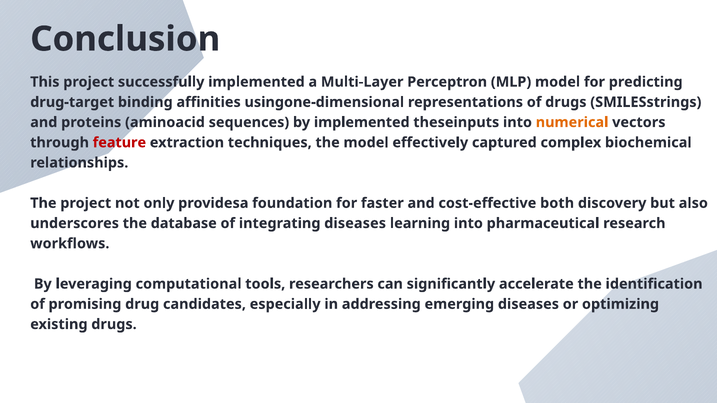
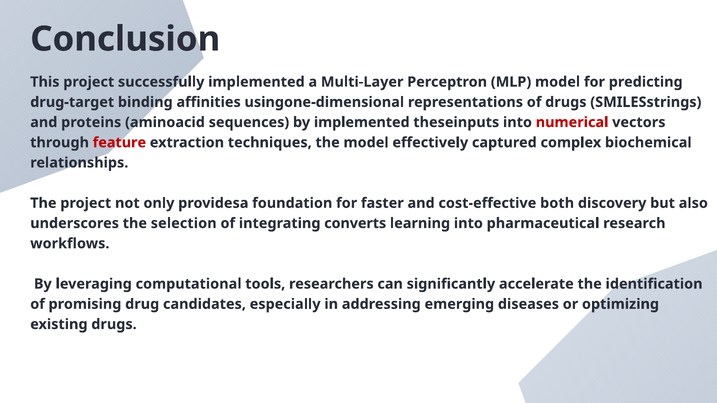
numerical colour: orange -> red
database: database -> selection
integrating diseases: diseases -> converts
